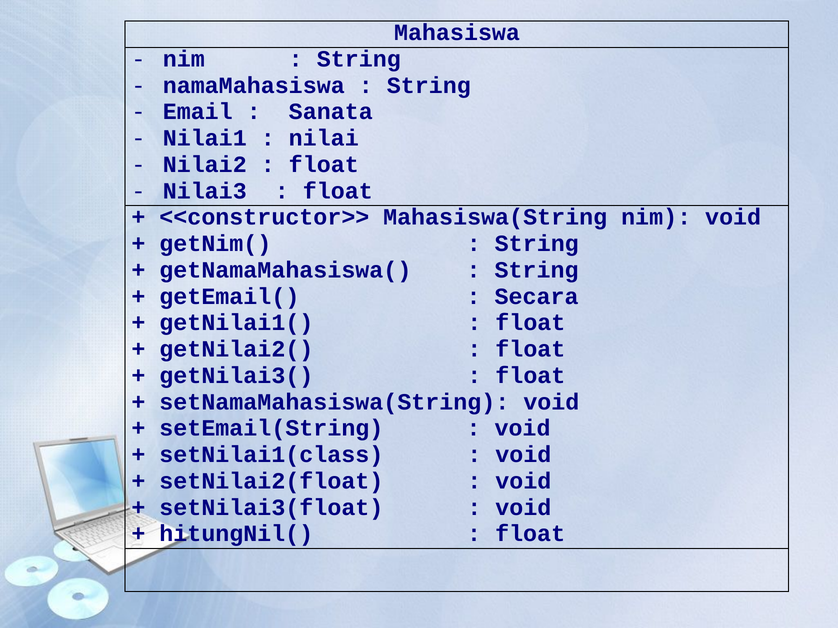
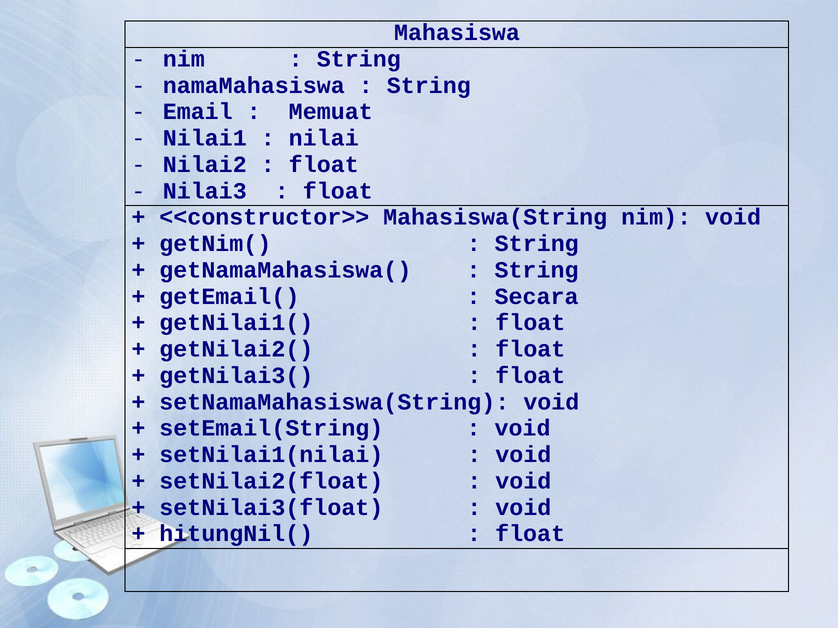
Sanata: Sanata -> Memuat
setNilai1(class: setNilai1(class -> setNilai1(nilai
